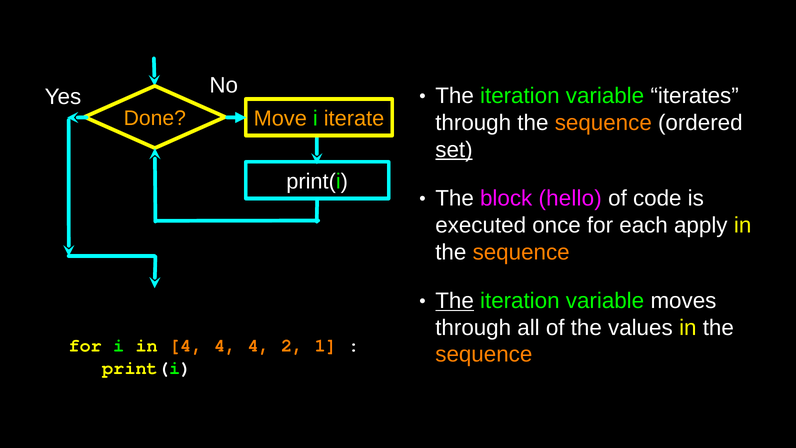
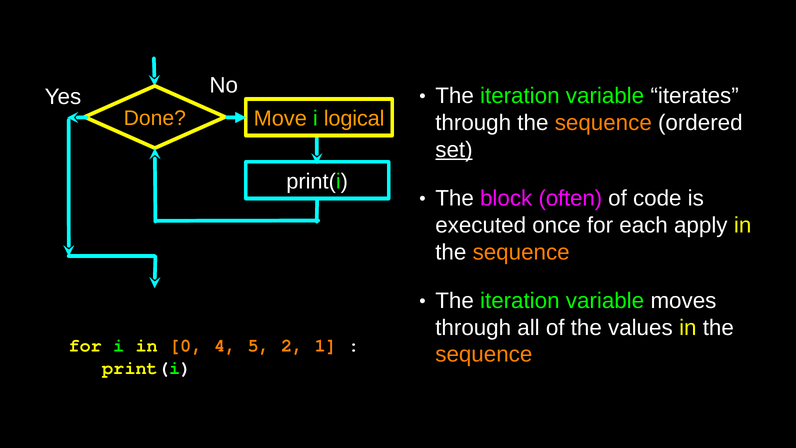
iterate: iterate -> logical
hello: hello -> often
The at (455, 301) underline: present -> none
in 4: 4 -> 0
4 at (259, 345): 4 -> 5
